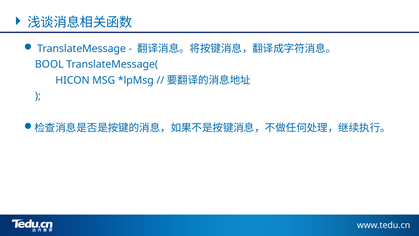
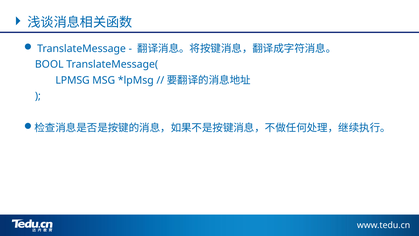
HICON: HICON -> LPMSG
